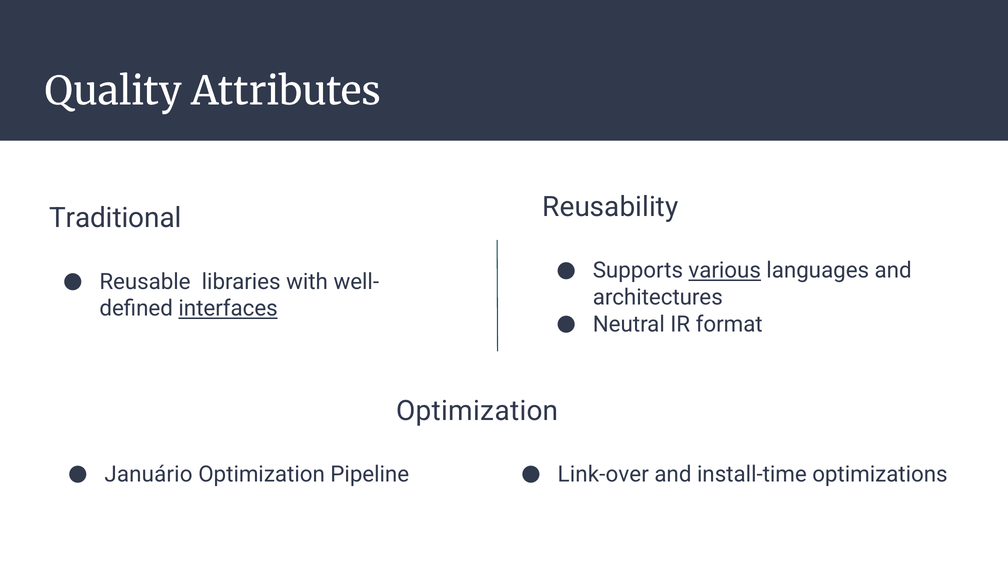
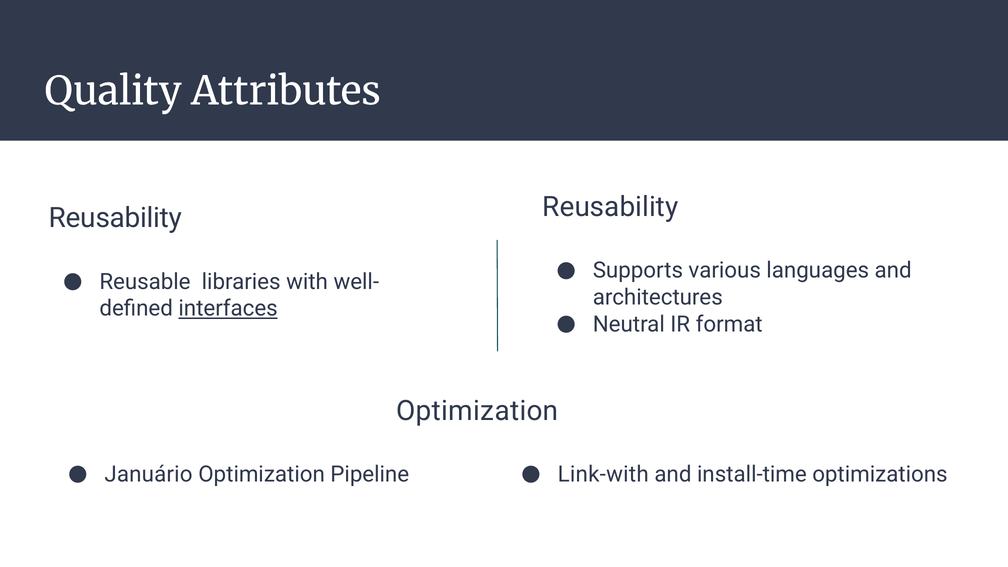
Traditional at (115, 218): Traditional -> Reusability
various underline: present -> none
Link-over: Link-over -> Link-with
